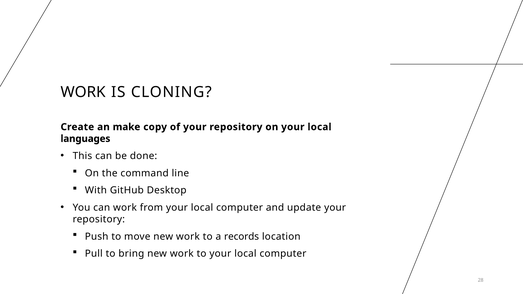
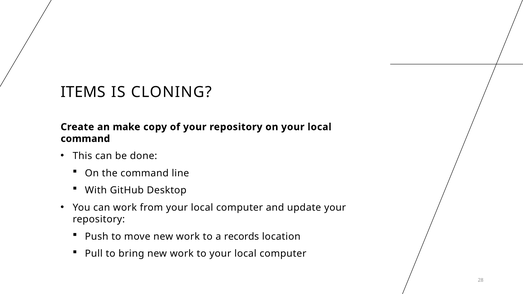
WORK at (83, 92): WORK -> ITEMS
languages at (85, 139): languages -> command
